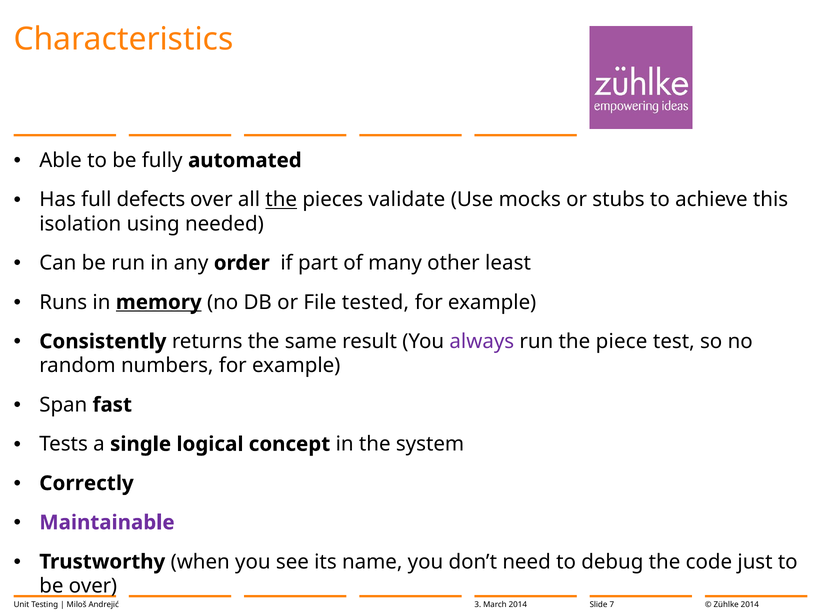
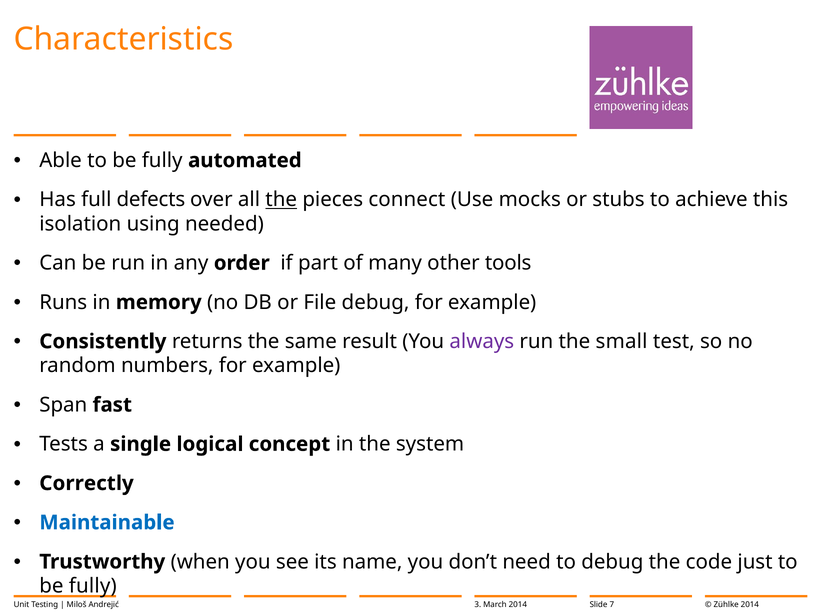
validate: validate -> connect
least: least -> tools
memory underline: present -> none
File tested: tested -> debug
piece: piece -> small
Maintainable colour: purple -> blue
over at (93, 586): over -> fully
